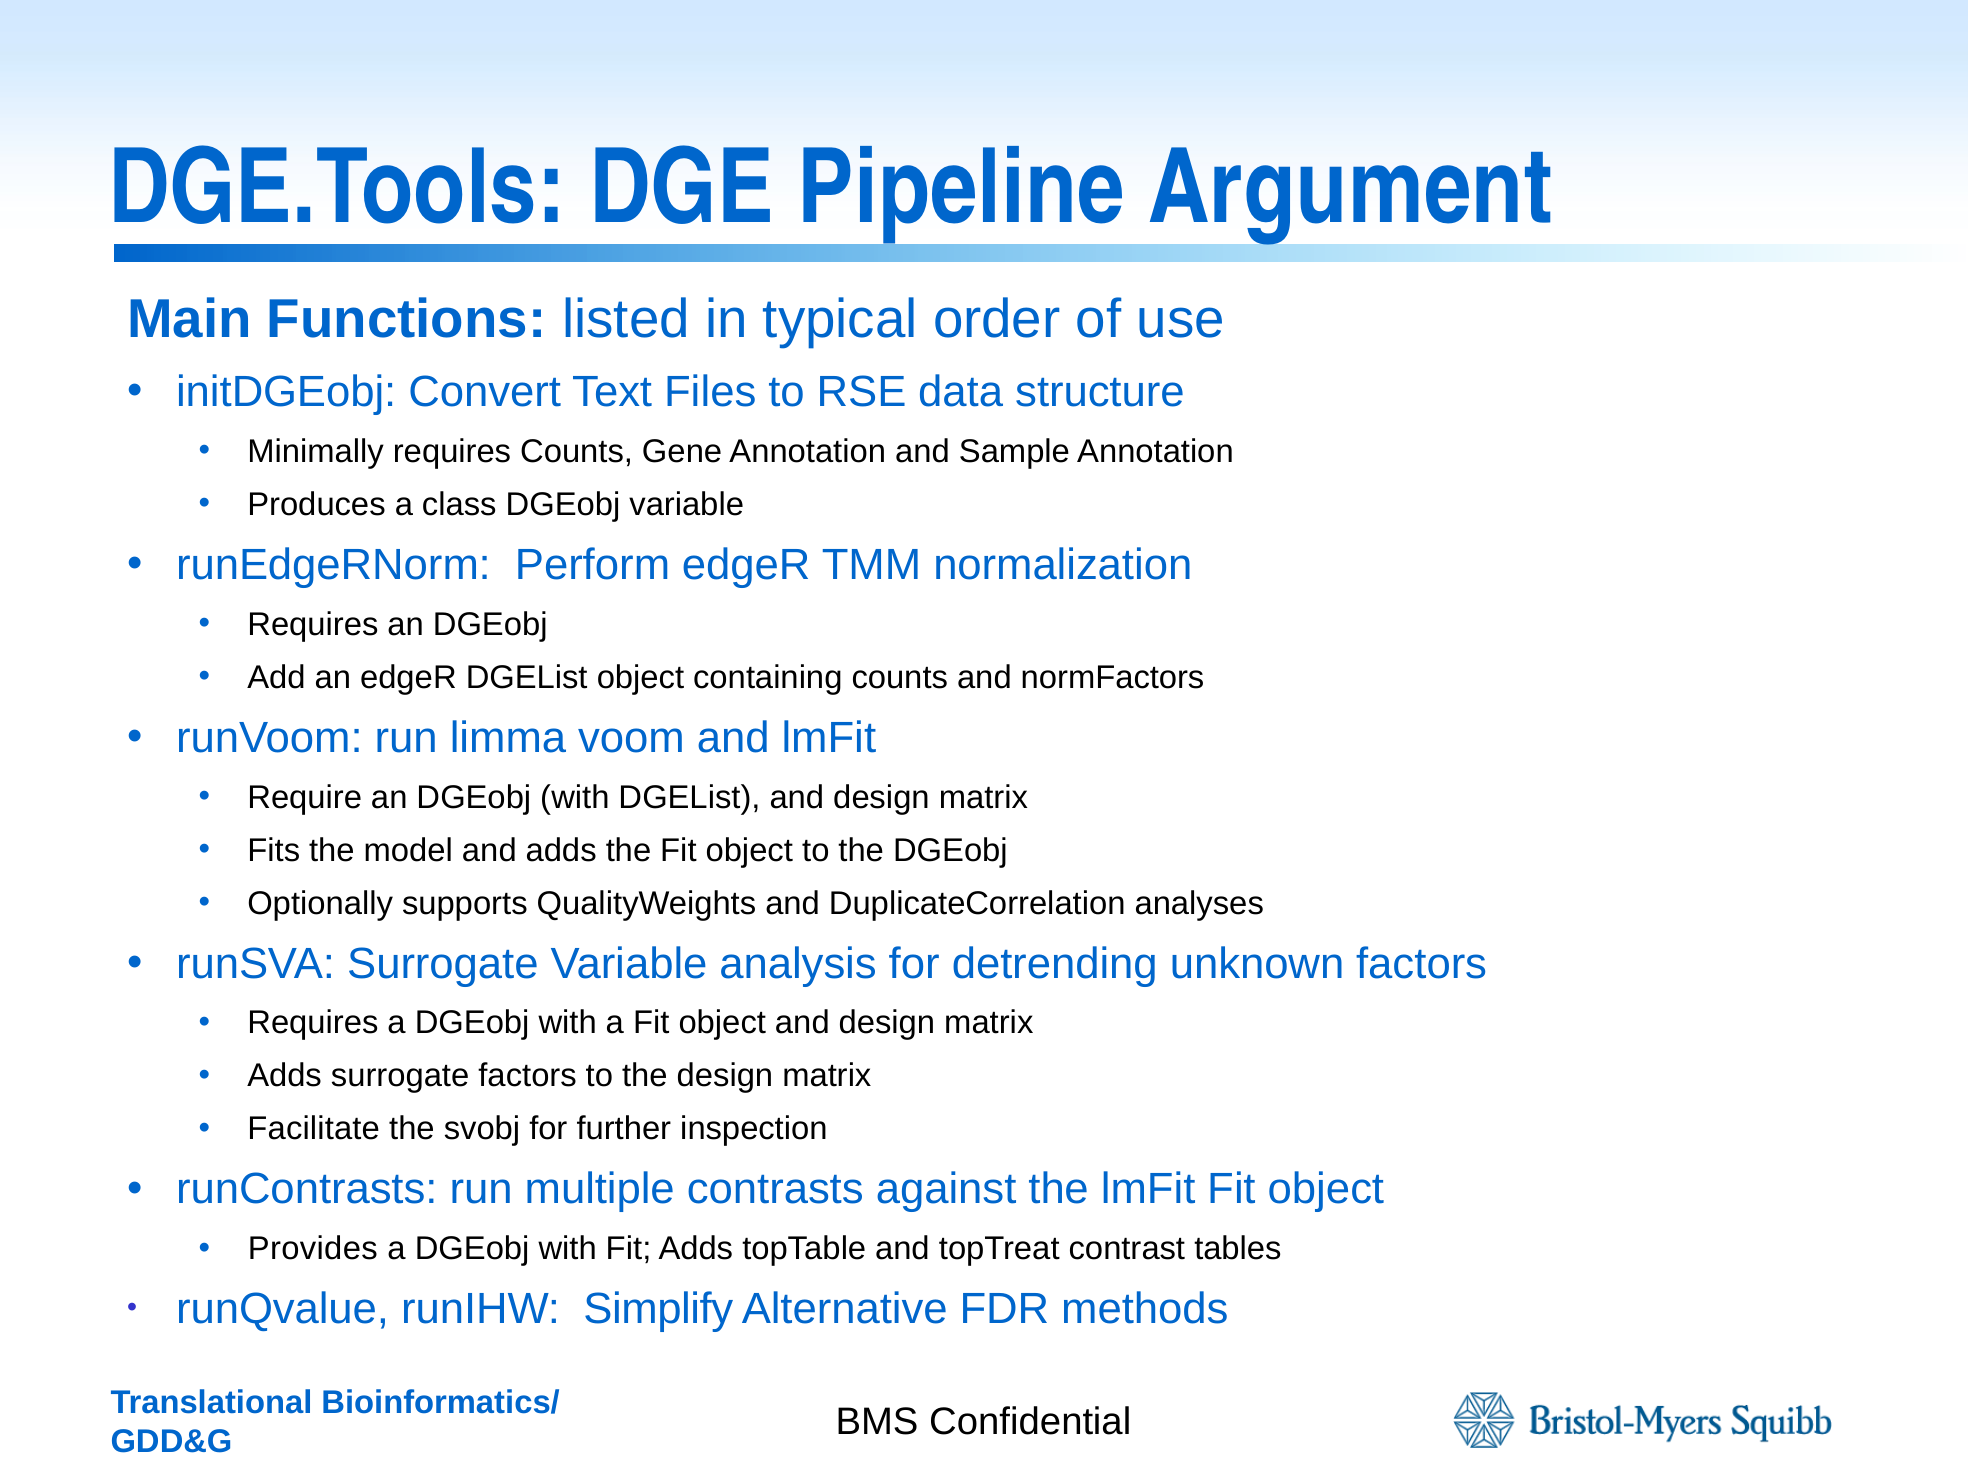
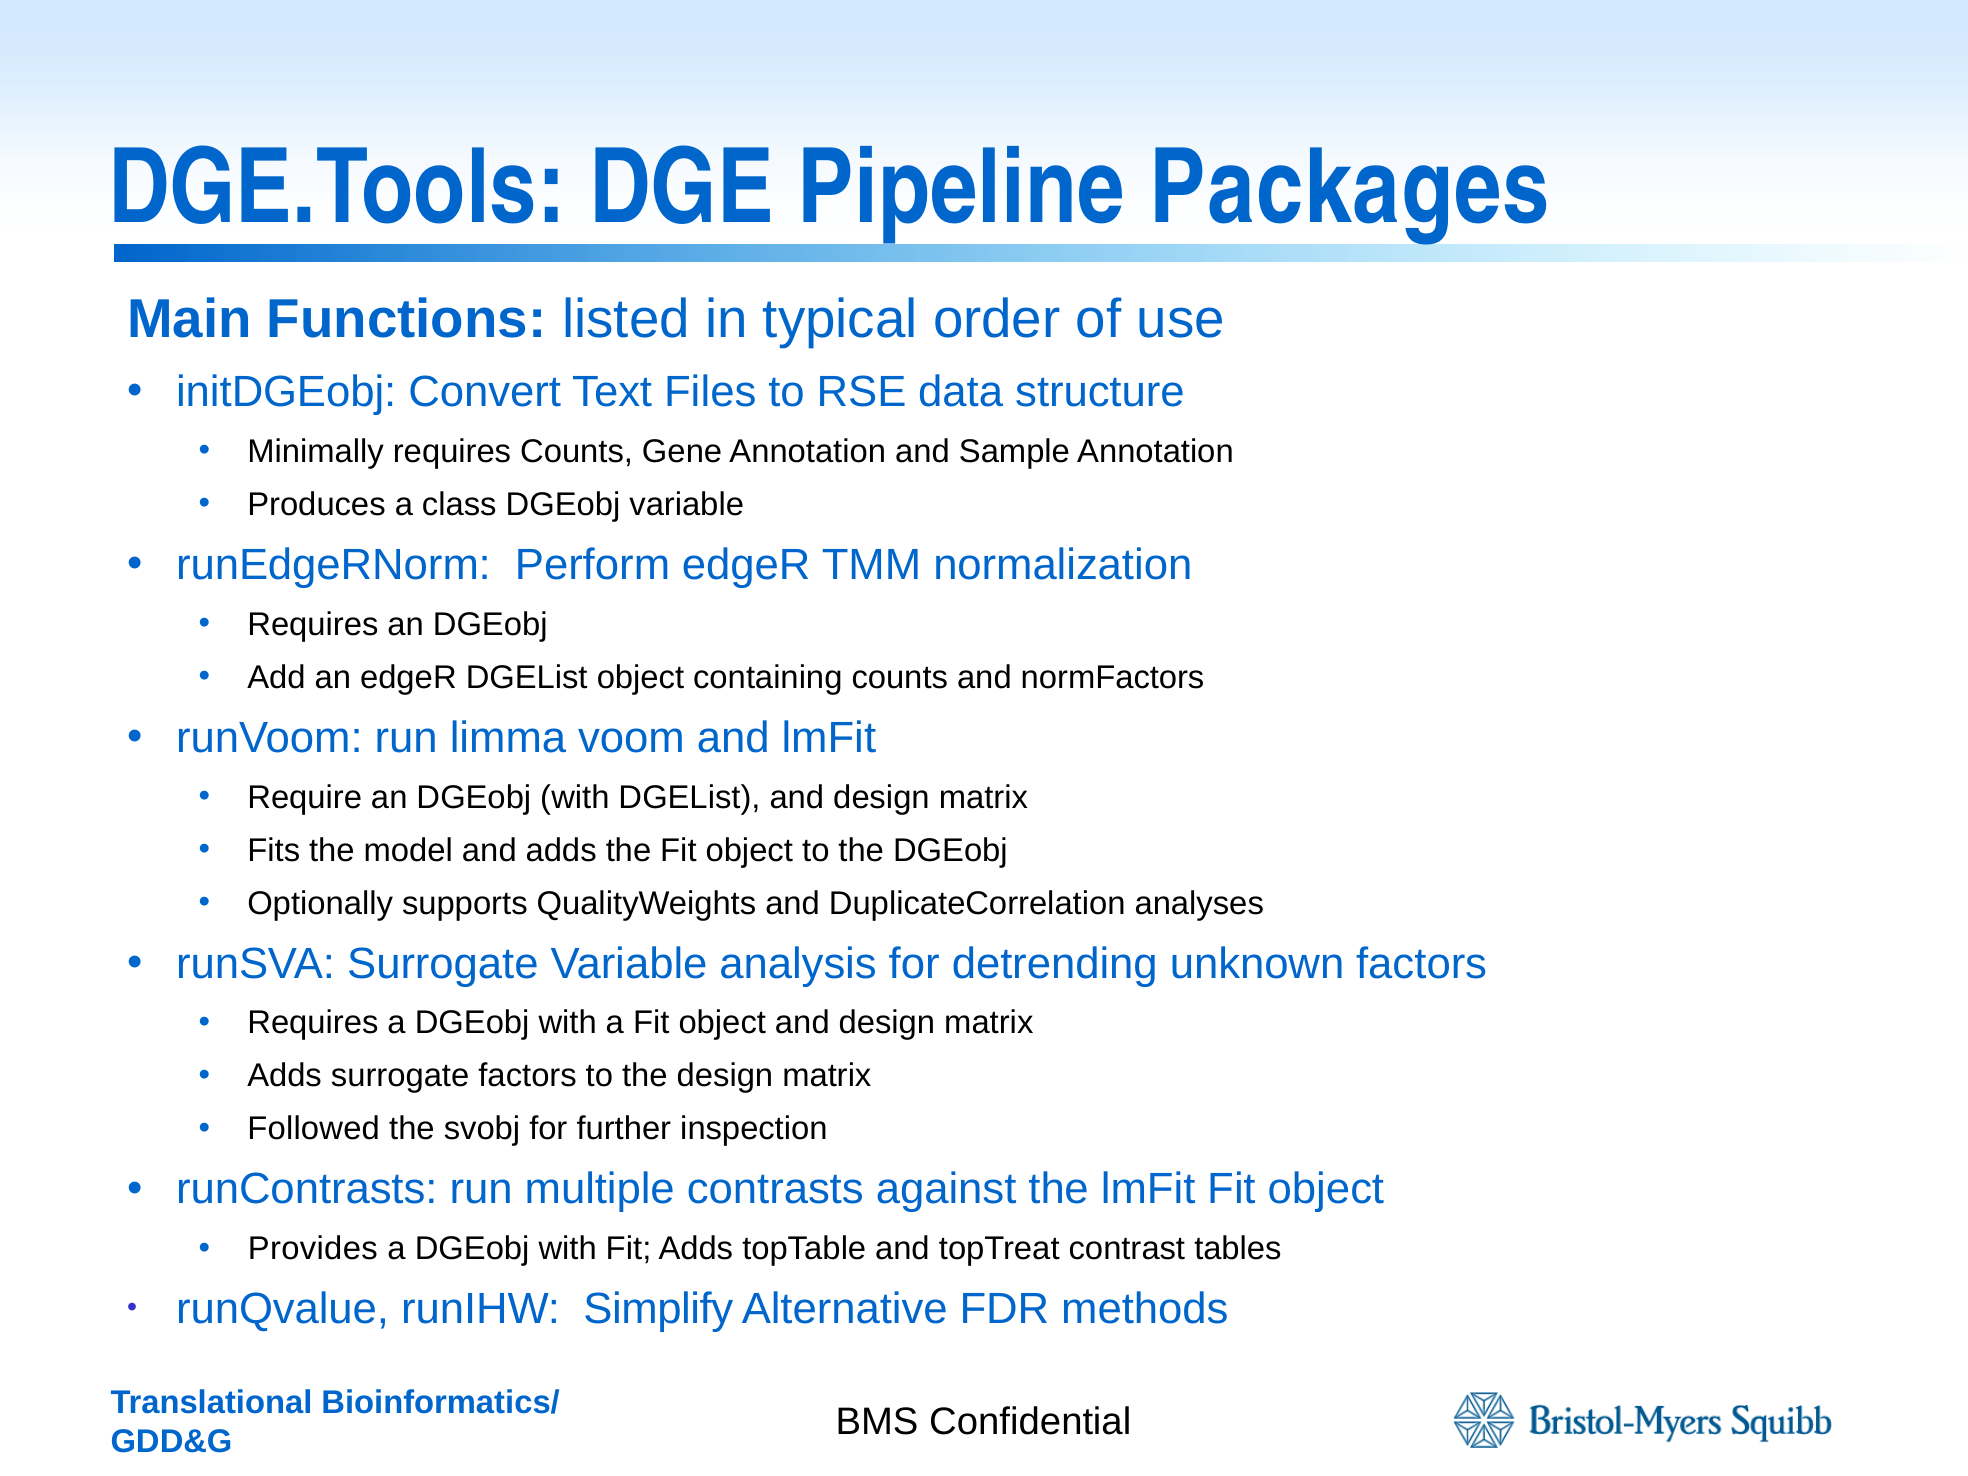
Argument: Argument -> Packages
Facilitate: Facilitate -> Followed
